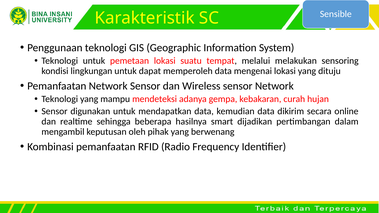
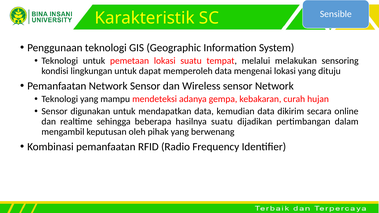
hasilnya smart: smart -> suatu
